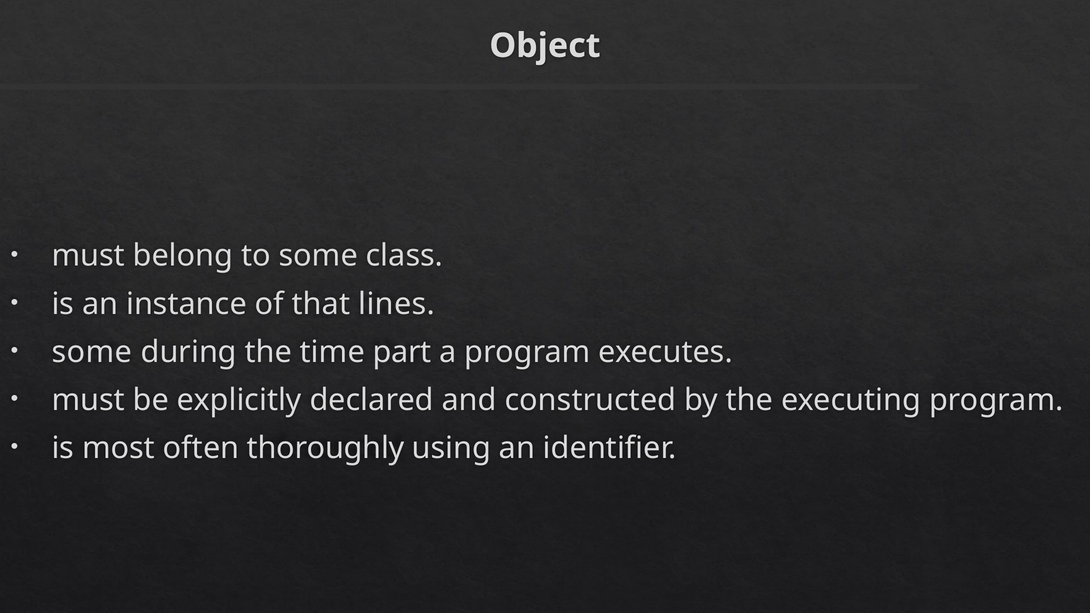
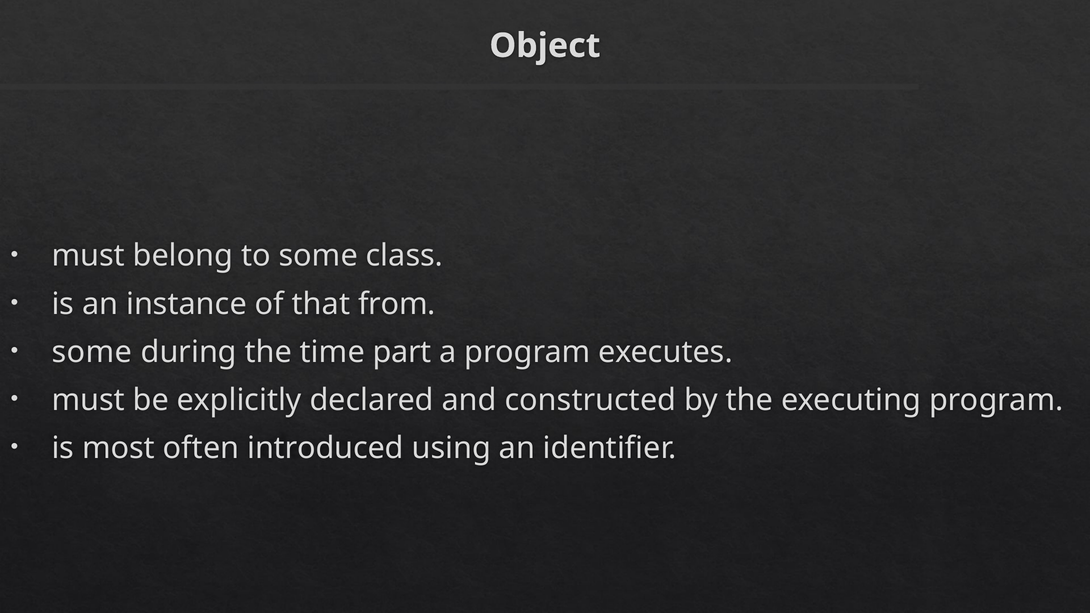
lines: lines -> from
thoroughly: thoroughly -> introduced
